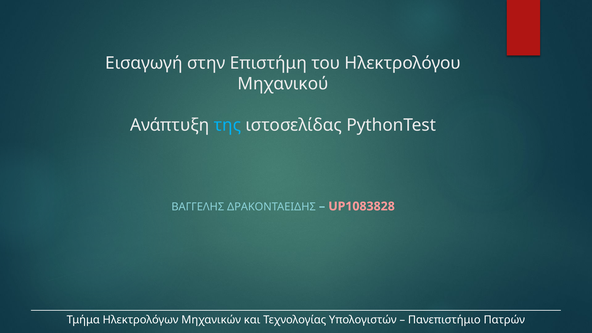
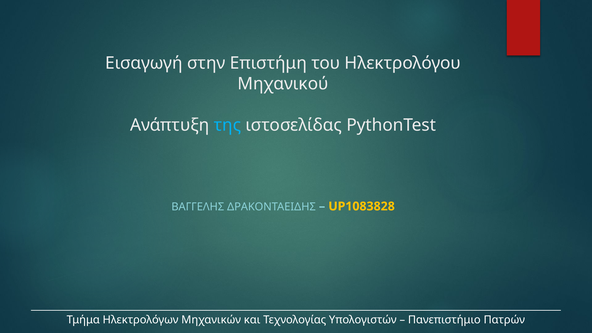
UP1083828 colour: pink -> yellow
